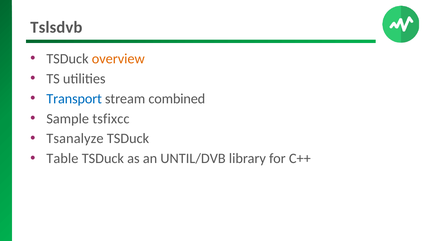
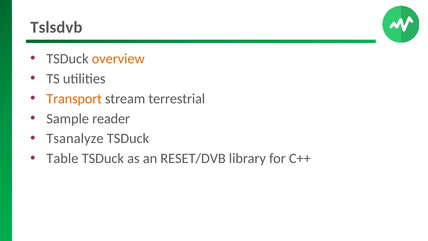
Transport colour: blue -> orange
combined: combined -> terrestrial
tsfixcc: tsfixcc -> reader
UNTIL/DVB: UNTIL/DVB -> RESET/DVB
